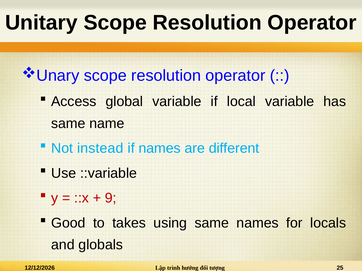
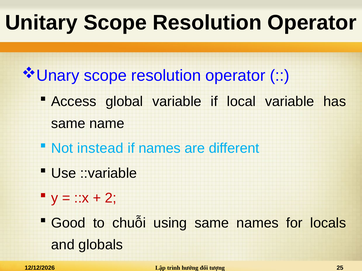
9: 9 -> 2
takes: takes -> chuỗi
